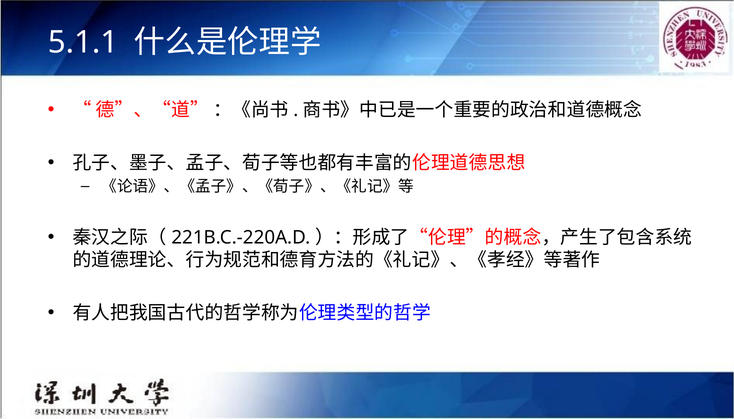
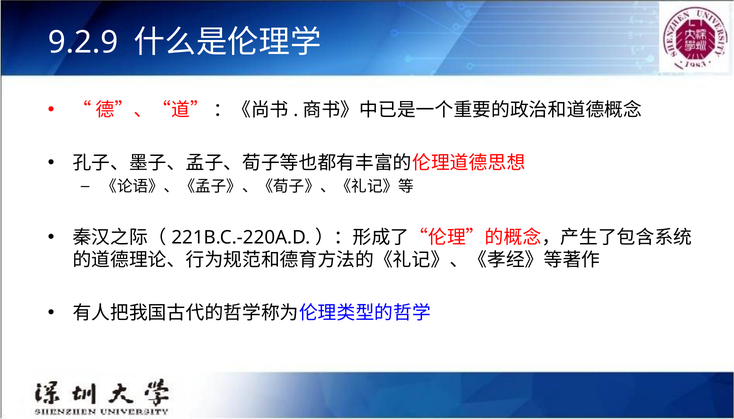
5.1.1: 5.1.1 -> 9.2.9
